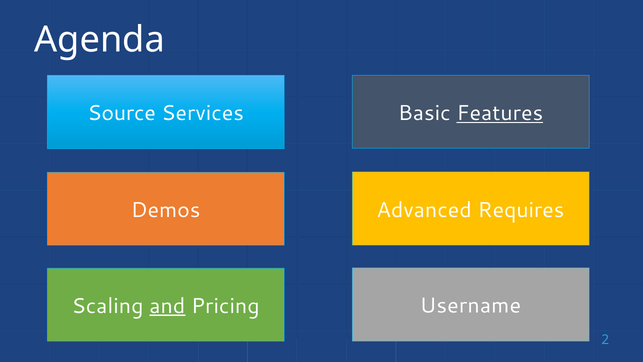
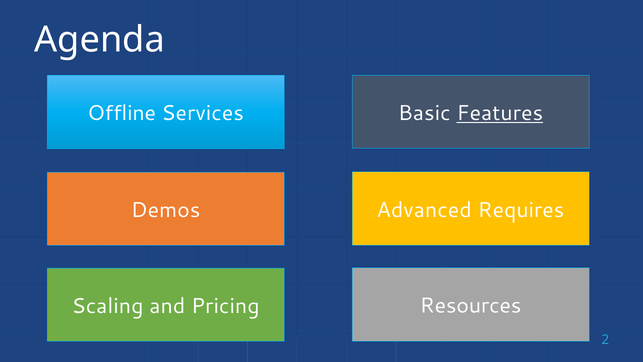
Source: Source -> Offline
and underline: present -> none
Username: Username -> Resources
